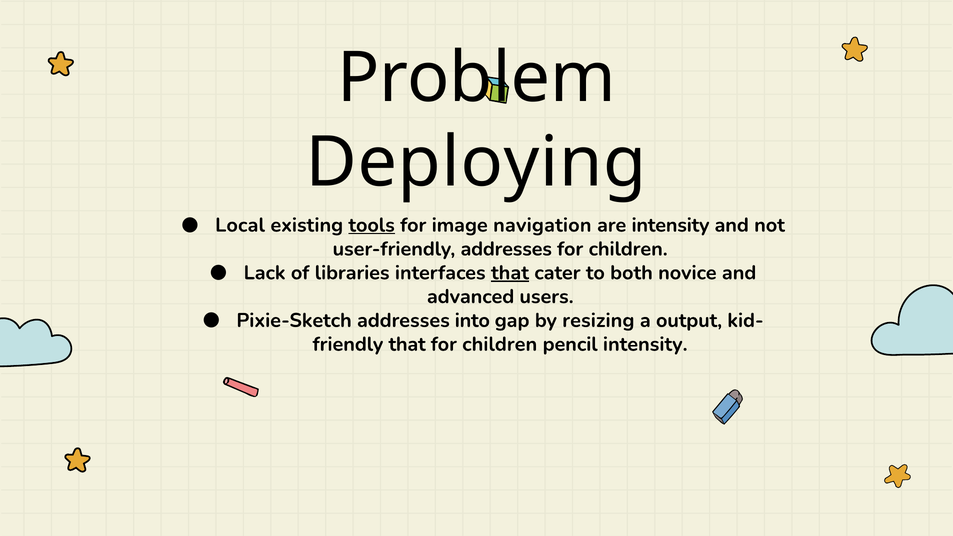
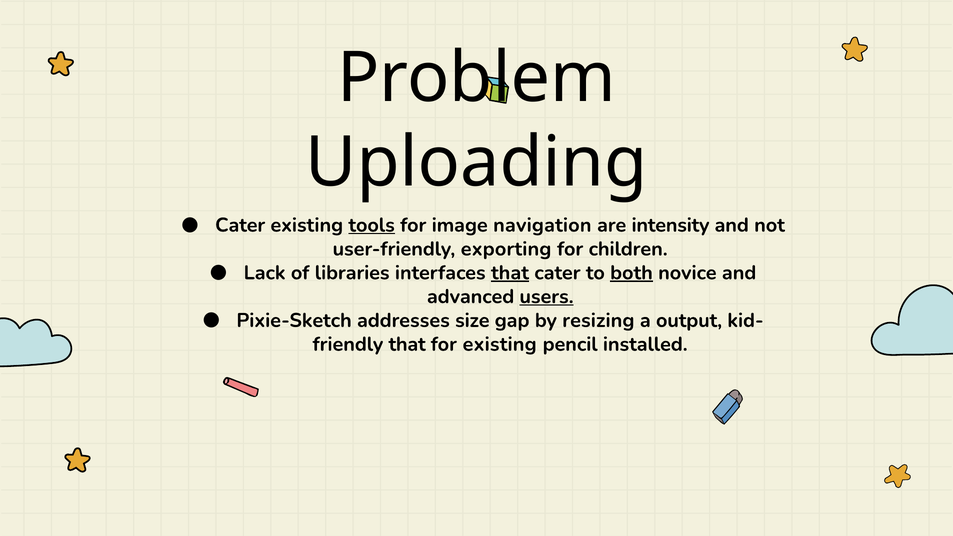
Deploying: Deploying -> Uploading
Local at (240, 225): Local -> Cater
user-friendly addresses: addresses -> exporting
both underline: none -> present
users underline: none -> present
into: into -> size
children at (500, 344): children -> existing
pencil intensity: intensity -> installed
